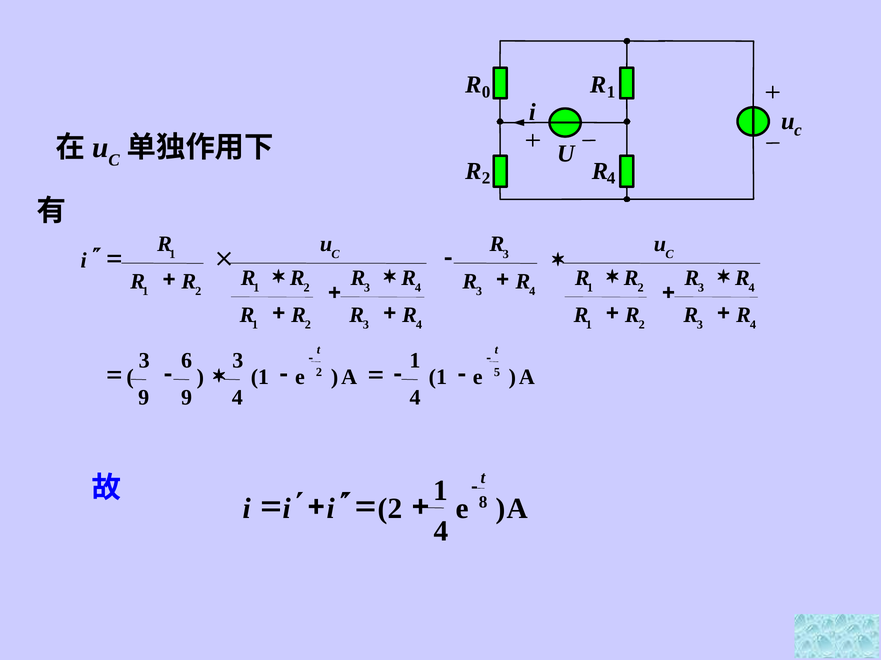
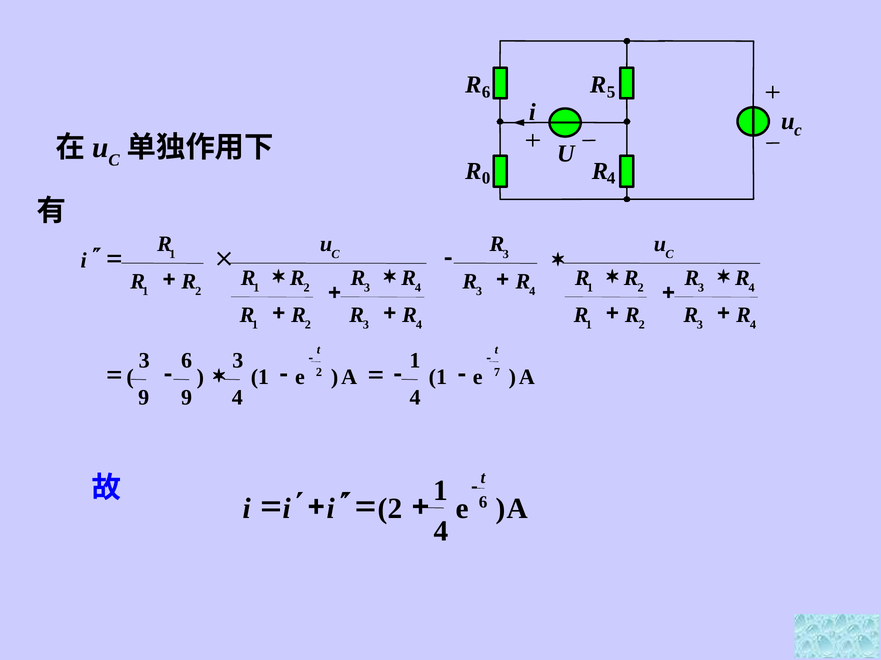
R 0: 0 -> 6
R 1: 1 -> 5
R 2: 2 -> 0
5: 5 -> 7
8 at (483, 503): 8 -> 6
